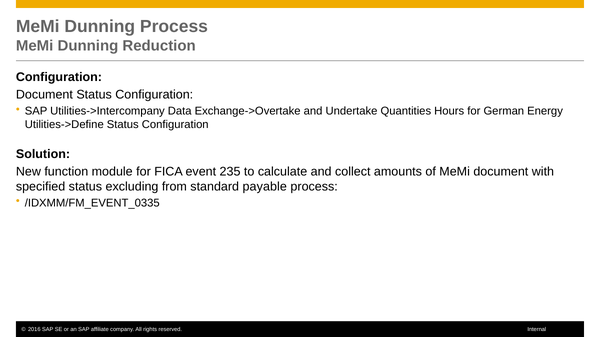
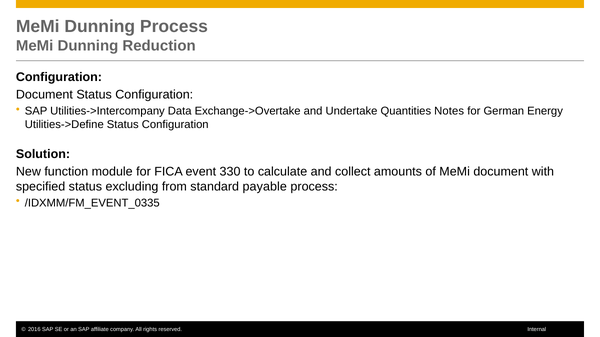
Hours: Hours -> Notes
235: 235 -> 330
